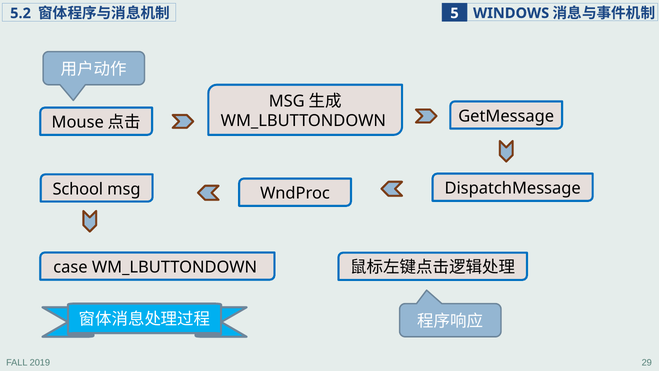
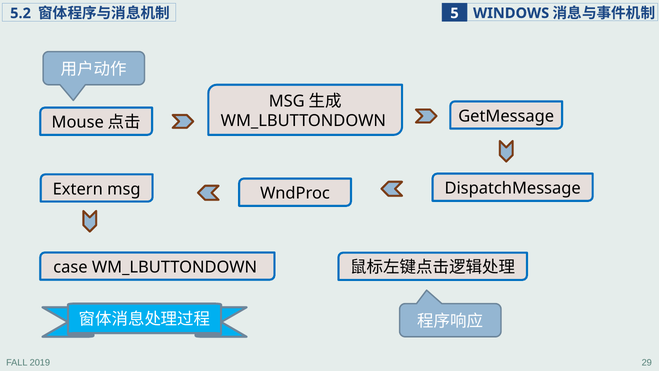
School: School -> Extern
